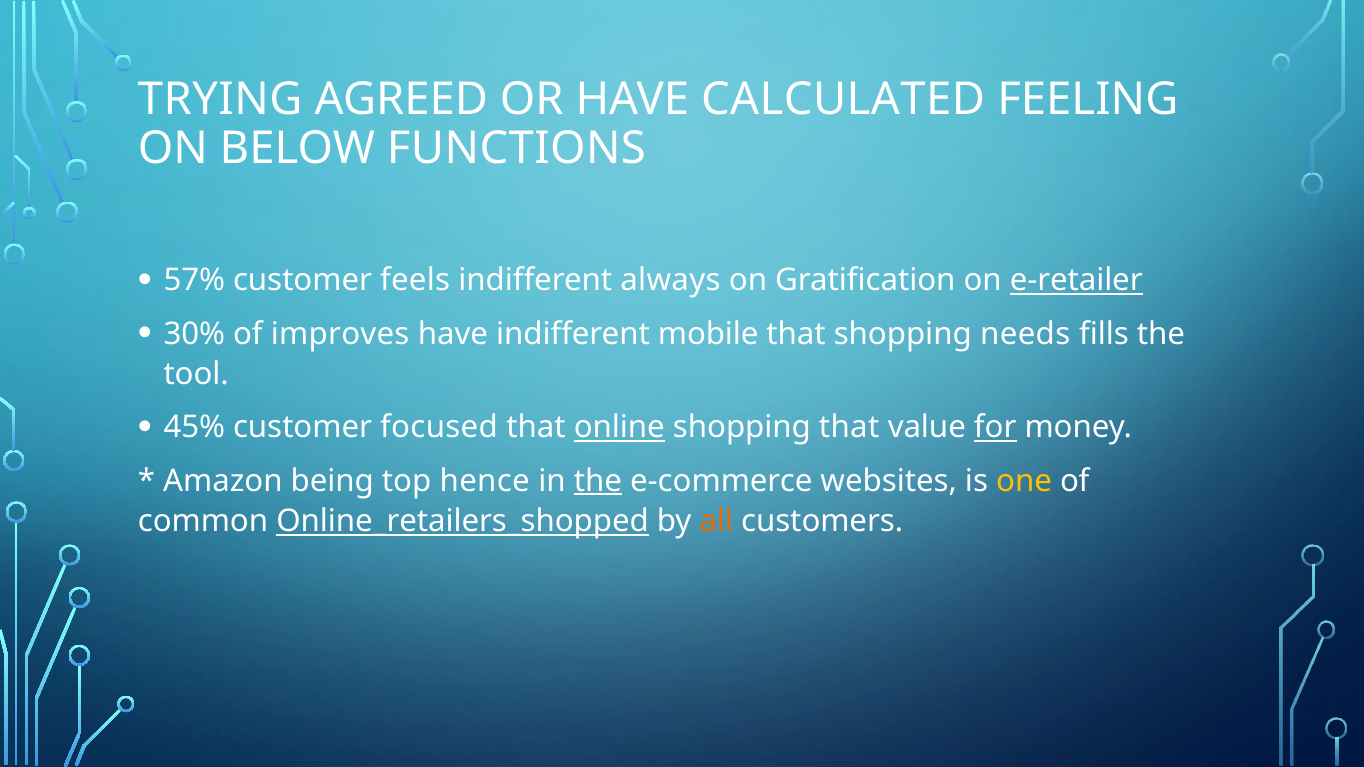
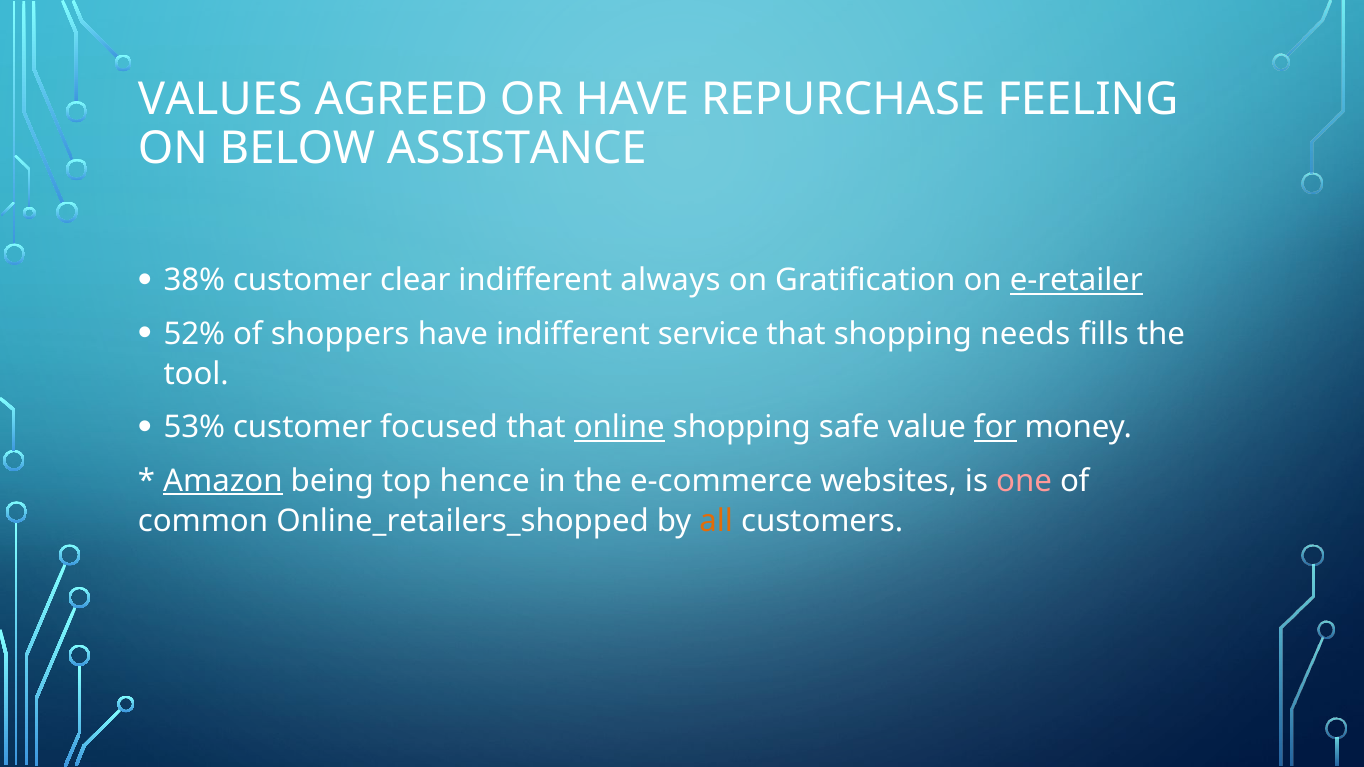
TRYING: TRYING -> VALUES
CALCULATED: CALCULATED -> REPURCHASE
FUNCTIONS: FUNCTIONS -> ASSISTANCE
57%: 57% -> 38%
feels: feels -> clear
30%: 30% -> 52%
improves: improves -> shoppers
mobile: mobile -> service
45%: 45% -> 53%
shopping that: that -> safe
Amazon underline: none -> present
the at (598, 481) underline: present -> none
one colour: yellow -> pink
Online_retailers_shopped underline: present -> none
